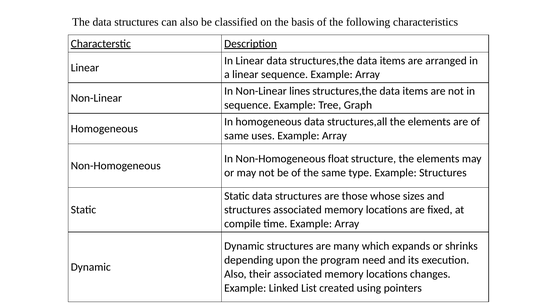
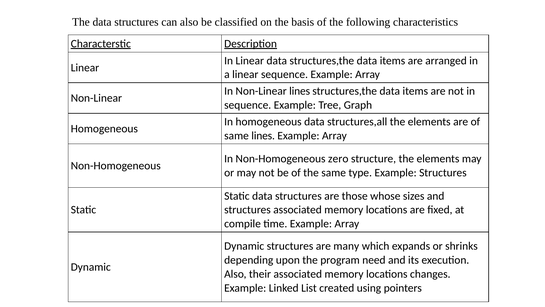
same uses: uses -> lines
float: float -> zero
